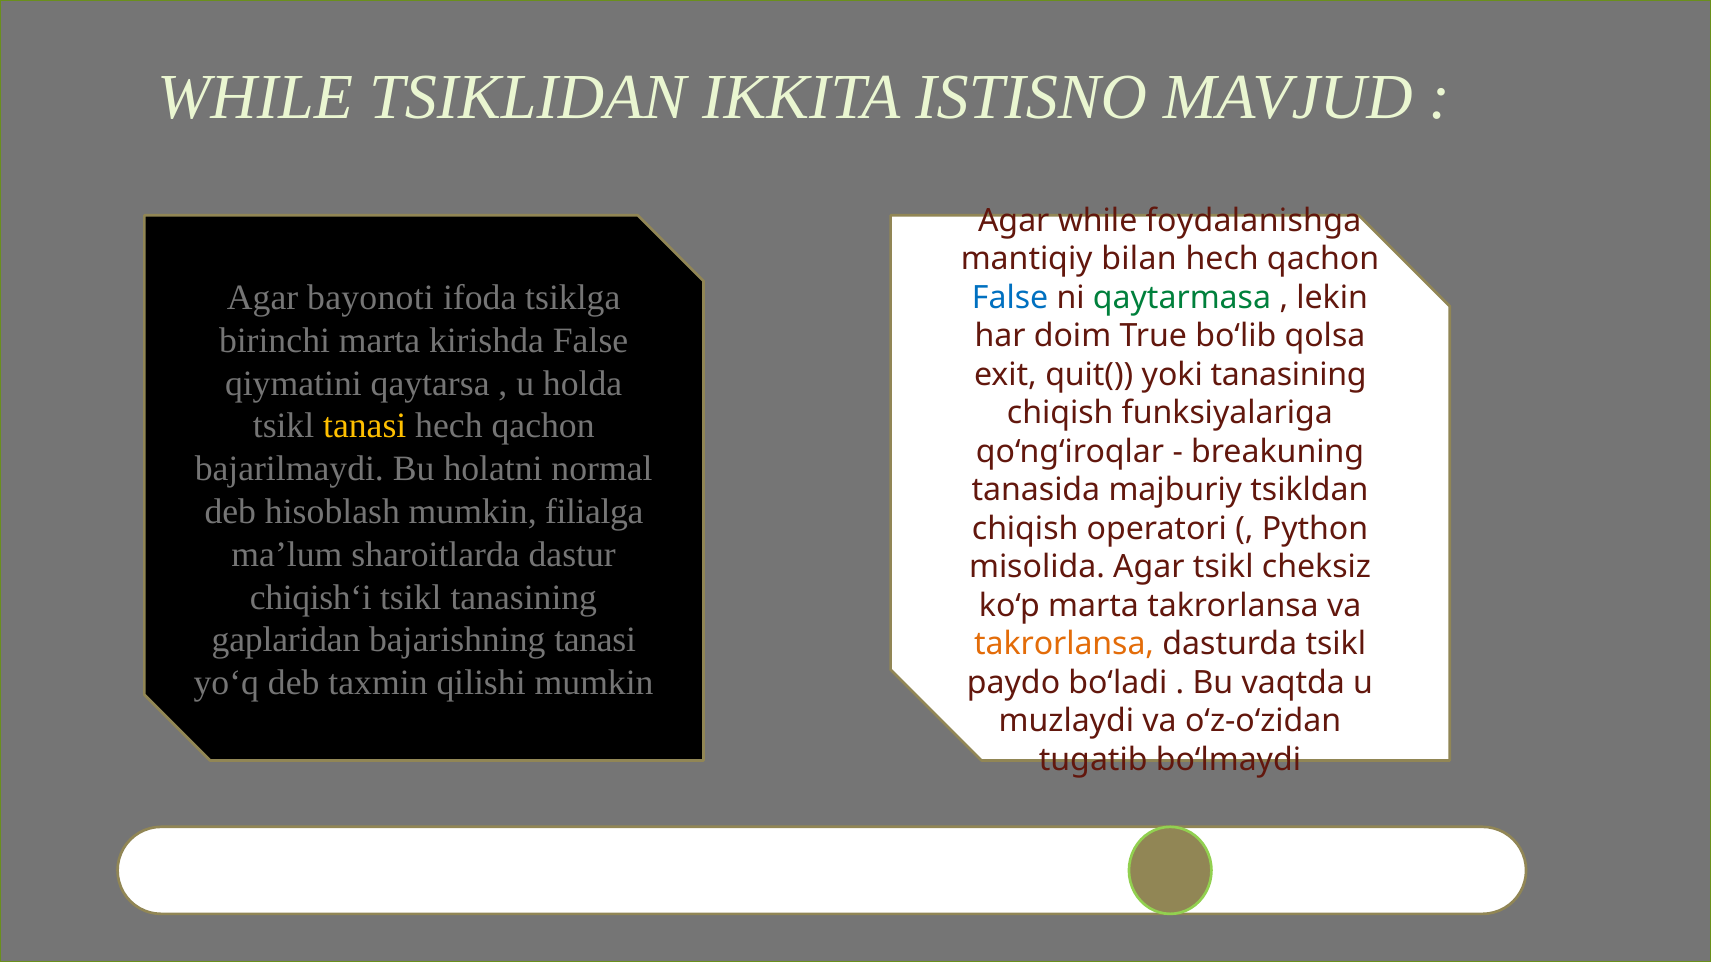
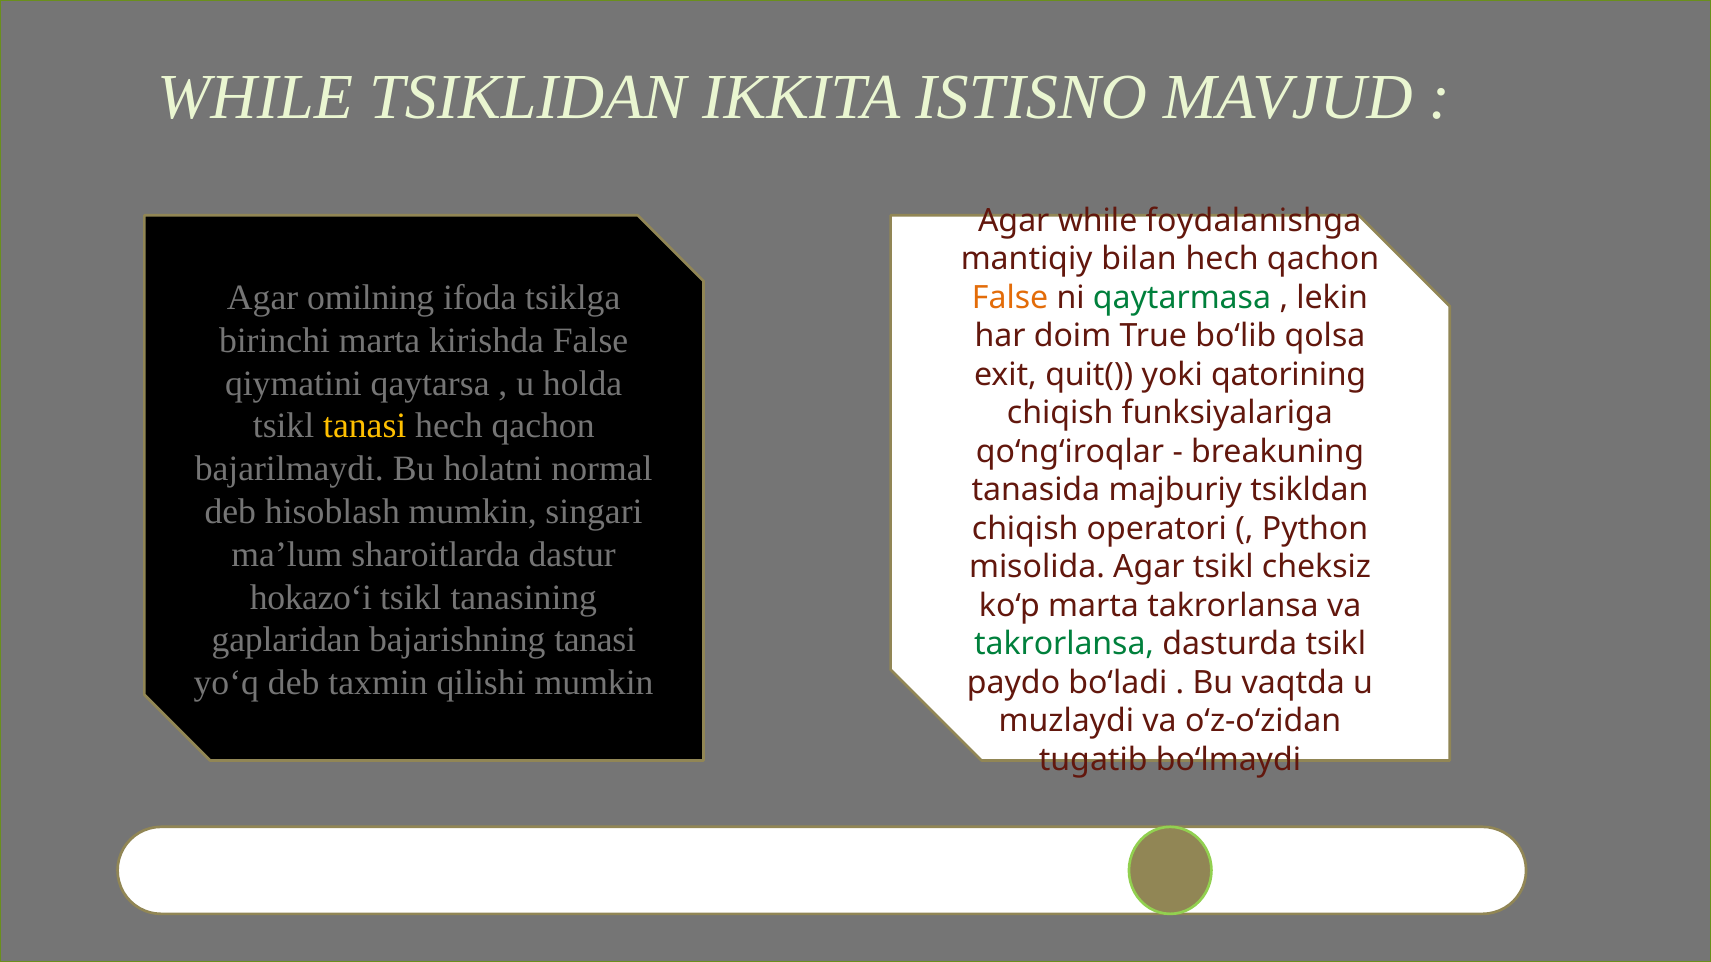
bayonoti: bayonoti -> omilning
False at (1010, 298) colour: blue -> orange
yoki tanasining: tanasining -> qatorining
filialga: filialga -> singari
chiqish‘i: chiqish‘i -> hokazo‘i
takrorlansa at (1064, 644) colour: orange -> green
